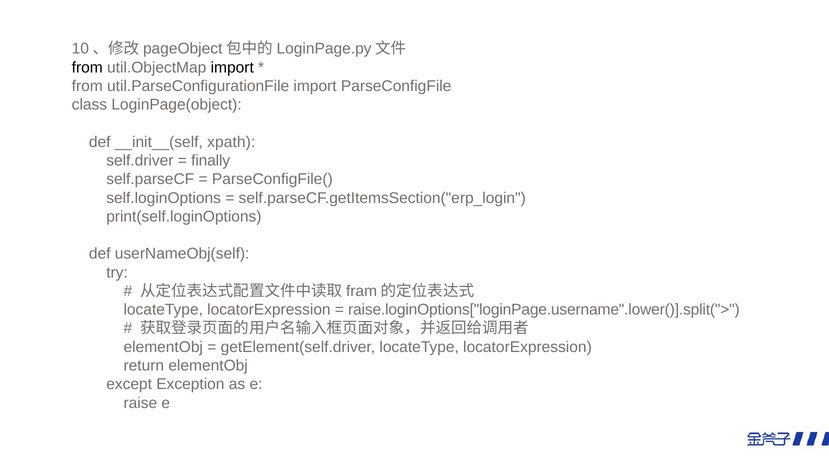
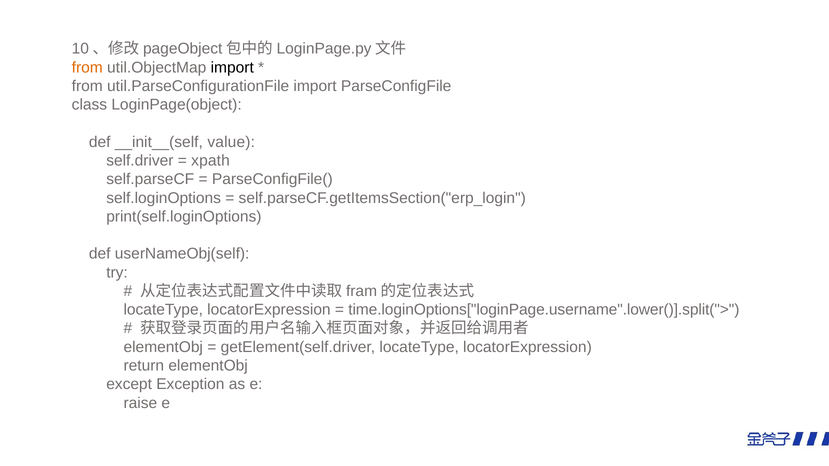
from at (87, 67) colour: black -> orange
xpath: xpath -> value
finally: finally -> xpath
raise.loginOptions["loginPage.username".lower()].split(">: raise.loginOptions["loginPage.username".lower()].split("> -> time.loginOptions["loginPage.username".lower()].split(">
